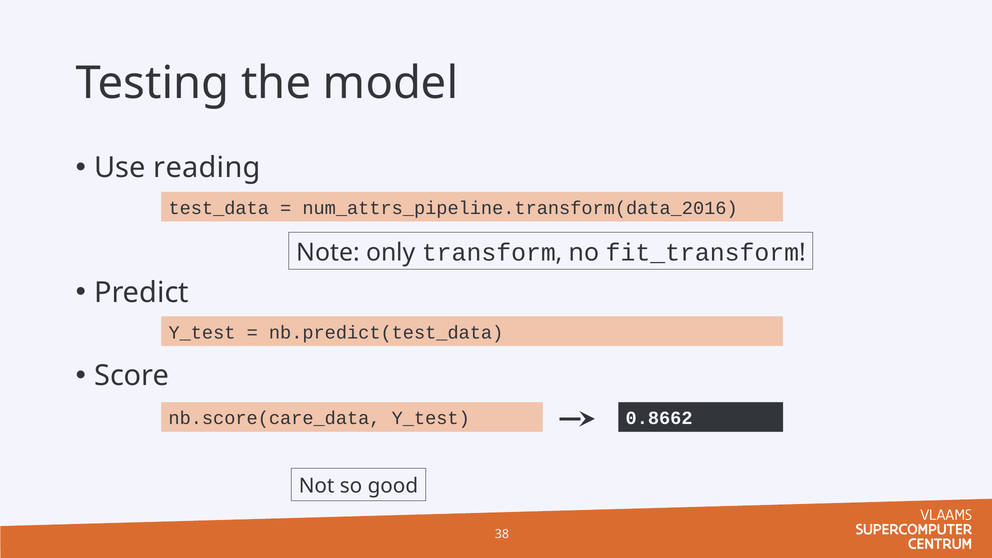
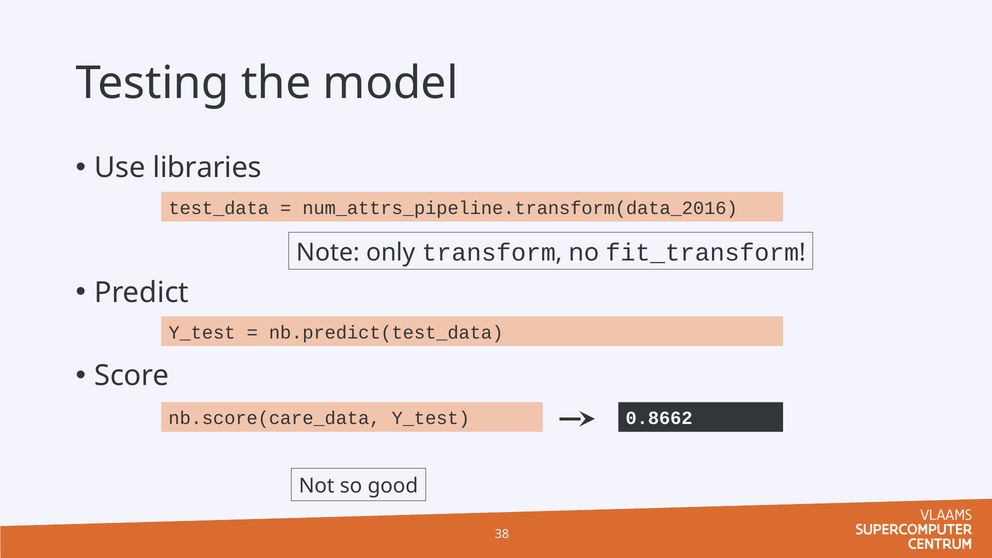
reading: reading -> libraries
